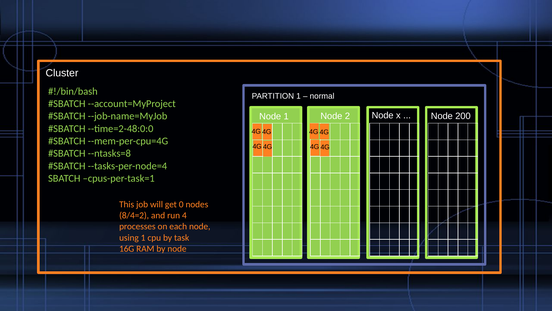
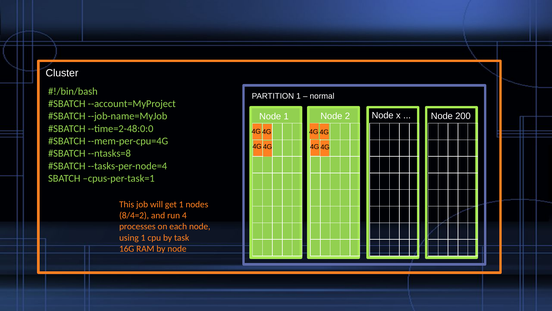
get 0: 0 -> 1
